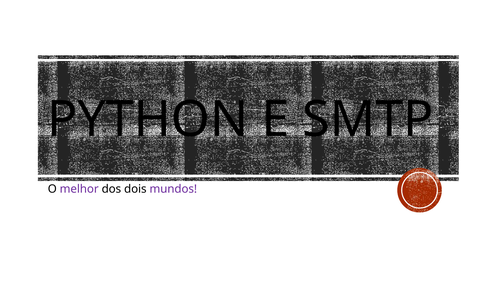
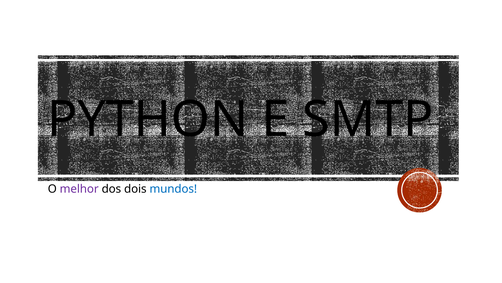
mundos colour: purple -> blue
